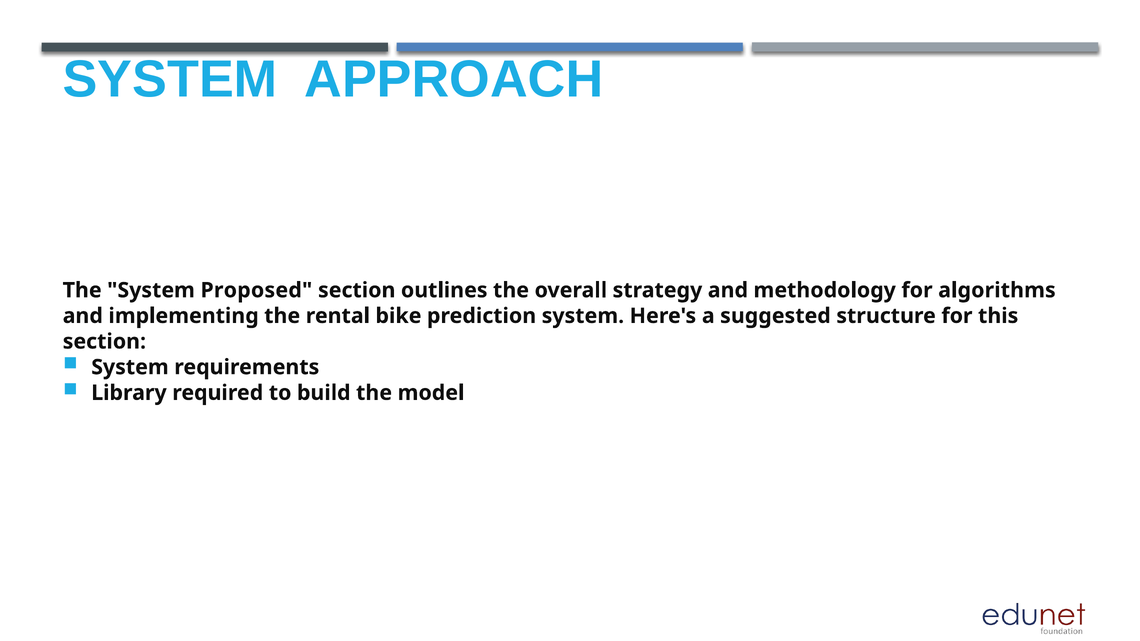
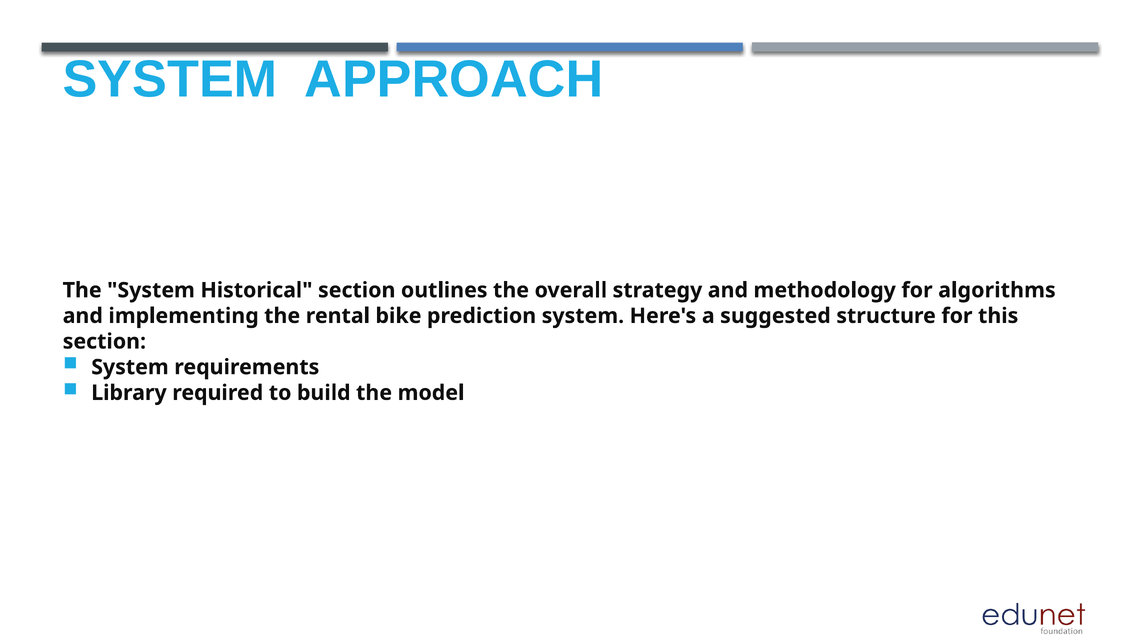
Proposed: Proposed -> Historical
